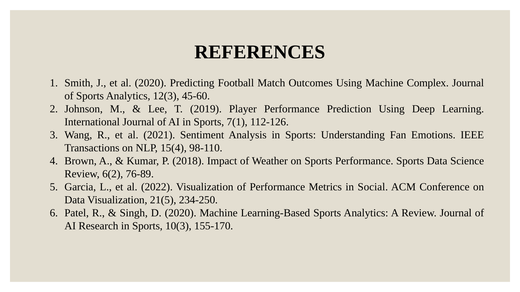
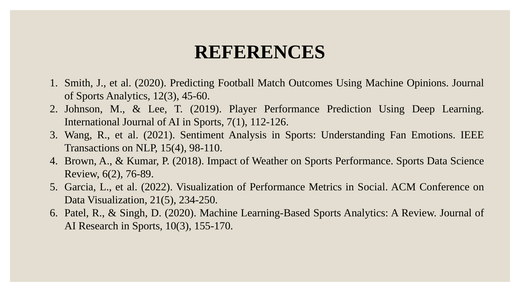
Complex: Complex -> Opinions
